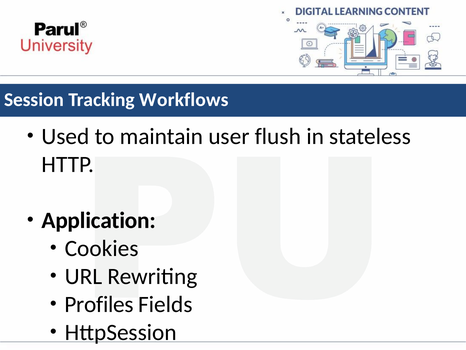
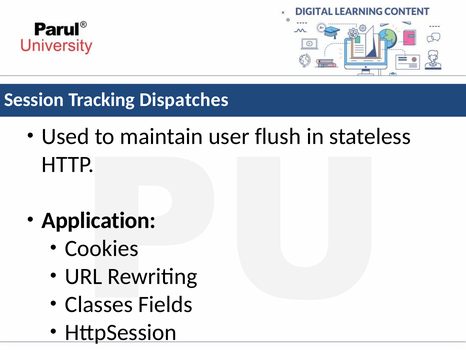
Workflows: Workflows -> Dispatches
Profiles: Profiles -> Classes
